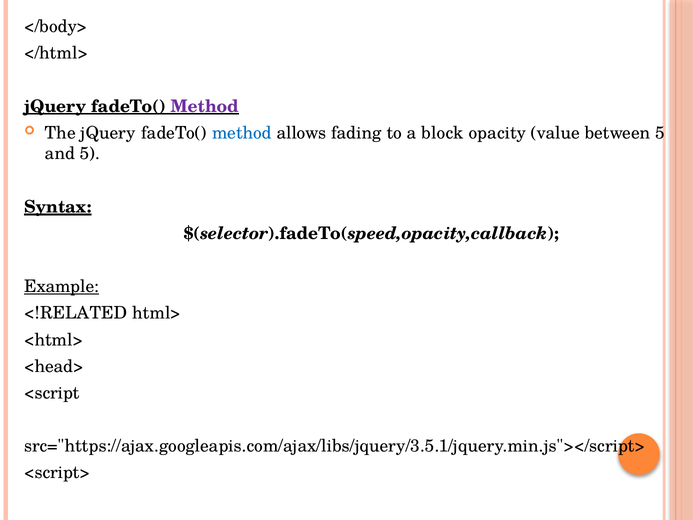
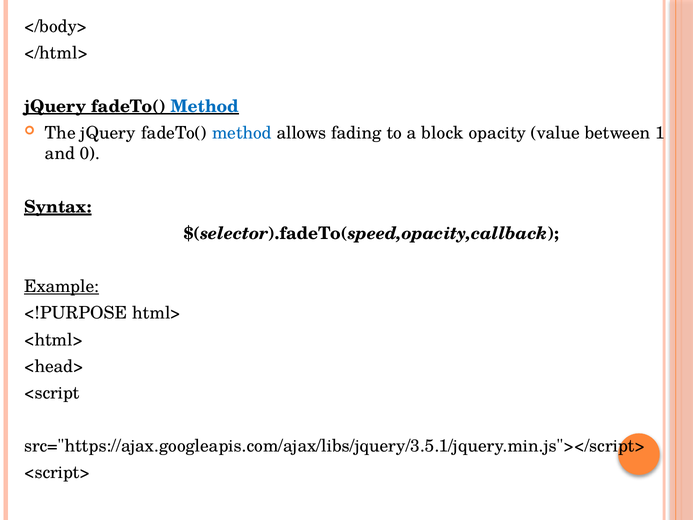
Method at (205, 106) colour: purple -> blue
between 5: 5 -> 1
and 5: 5 -> 0
<!RELATED: <!RELATED -> <!PURPOSE
